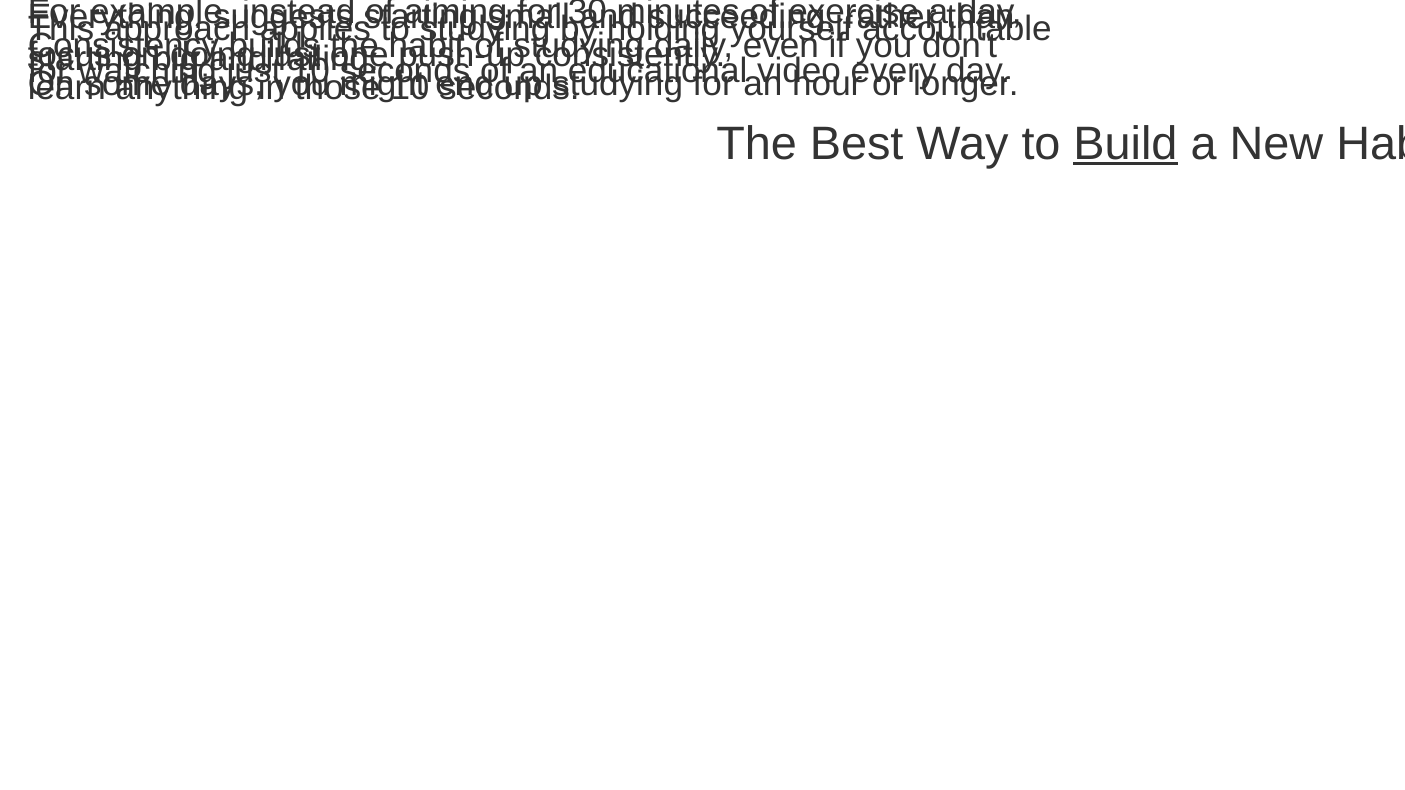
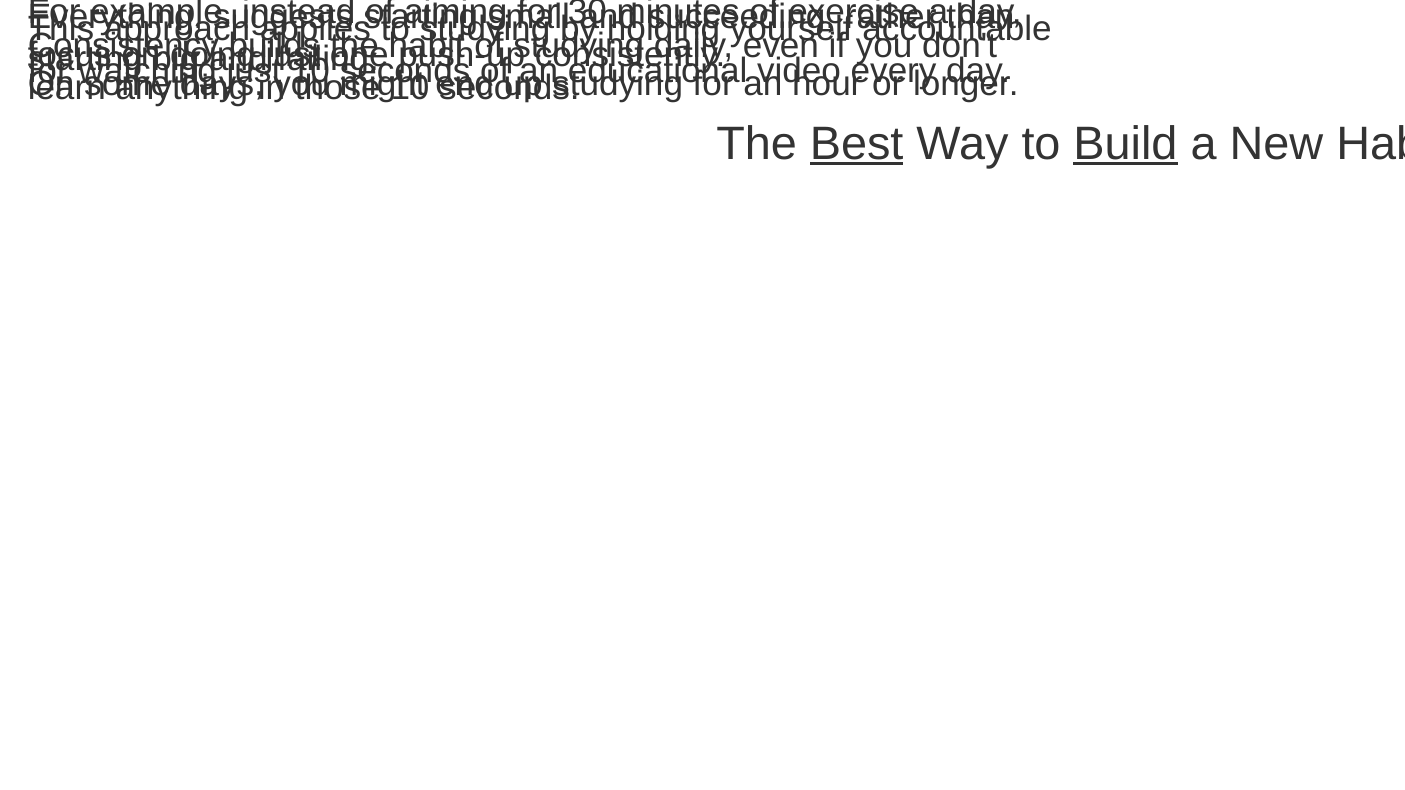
Best underline: none -> present
